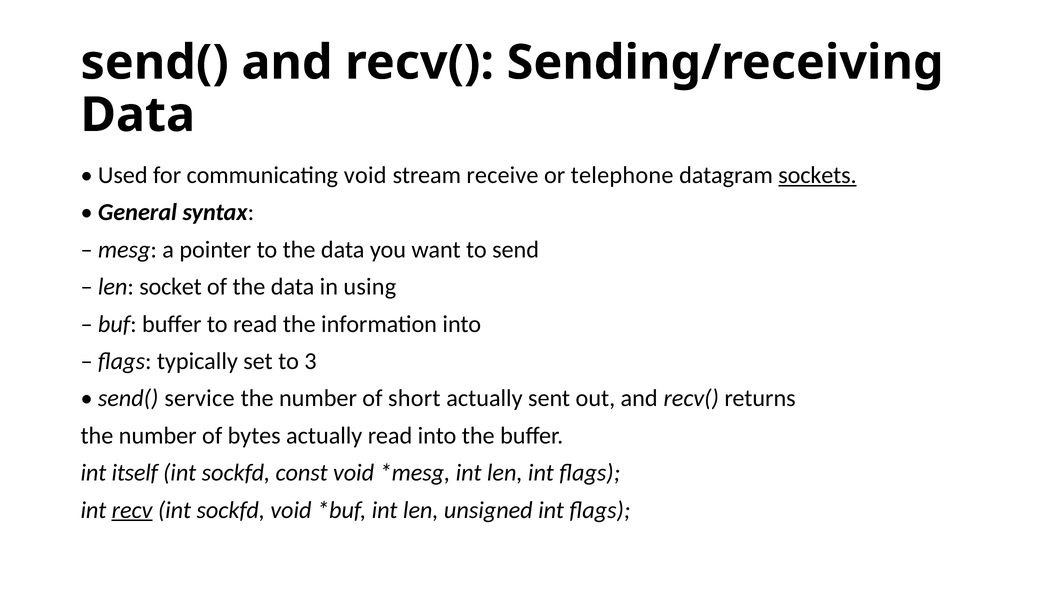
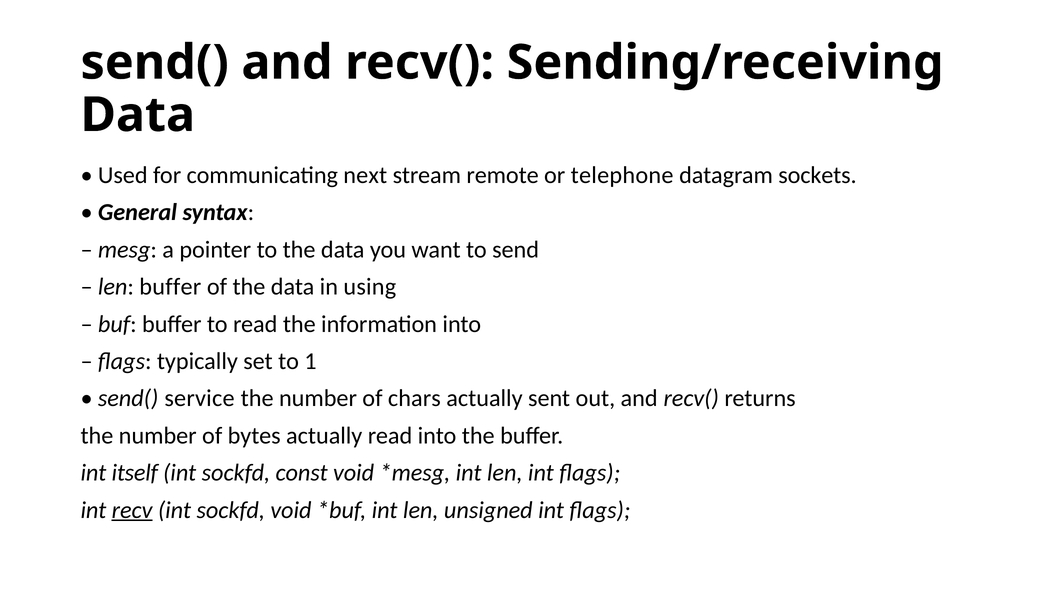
communicating void: void -> next
receive: receive -> remote
sockets underline: present -> none
len socket: socket -> buffer
3: 3 -> 1
short: short -> chars
